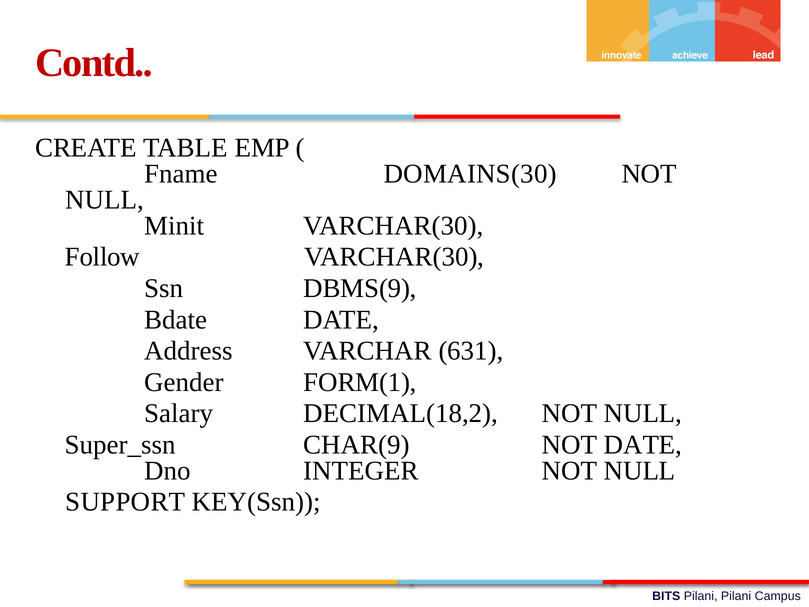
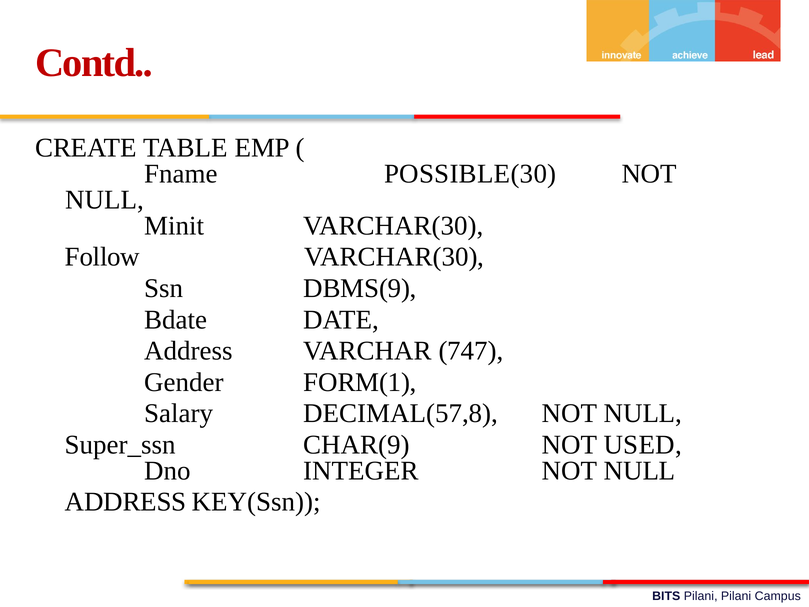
DOMAINS(30: DOMAINS(30 -> POSSIBLE(30
631: 631 -> 747
DECIMAL(18,2: DECIMAL(18,2 -> DECIMAL(57,8
NOT DATE: DATE -> USED
SUPPORT at (125, 502): SUPPORT -> ADDRESS
